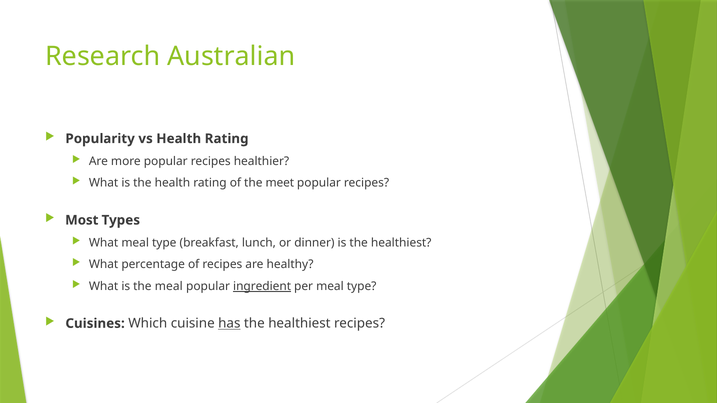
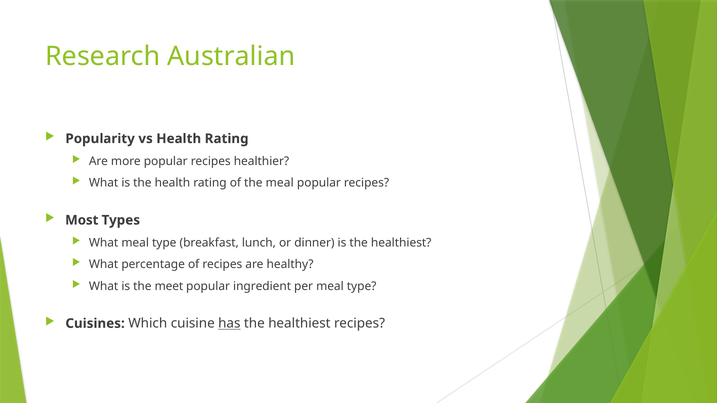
the meet: meet -> meal
the meal: meal -> meet
ingredient underline: present -> none
